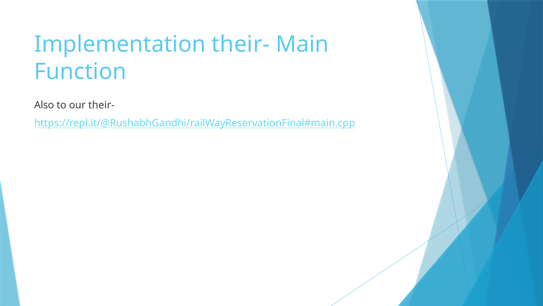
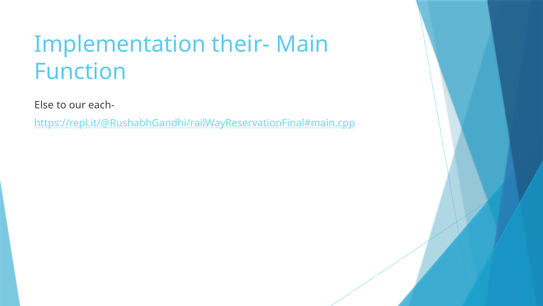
Also: Also -> Else
our their-: their- -> each-
